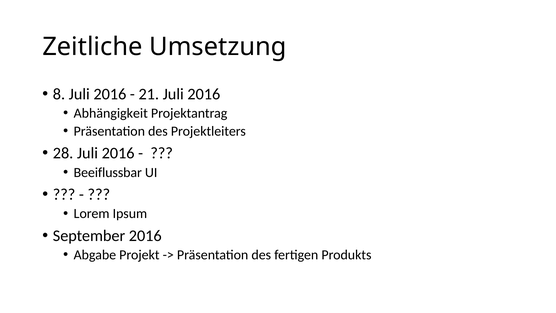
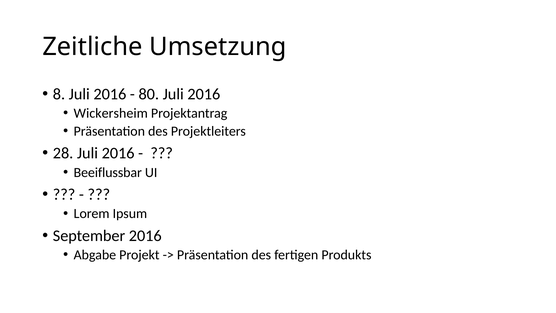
21: 21 -> 80
Abhängigkeit: Abhängigkeit -> Wickersheim
